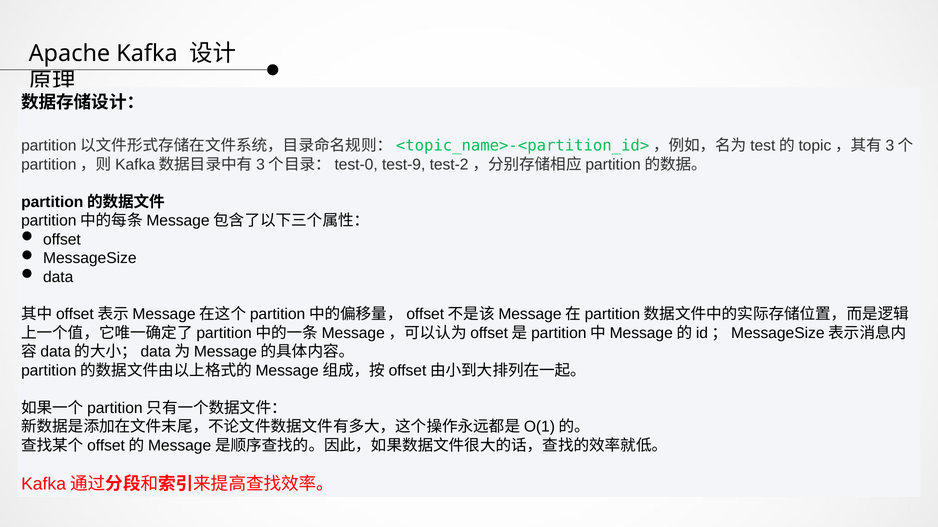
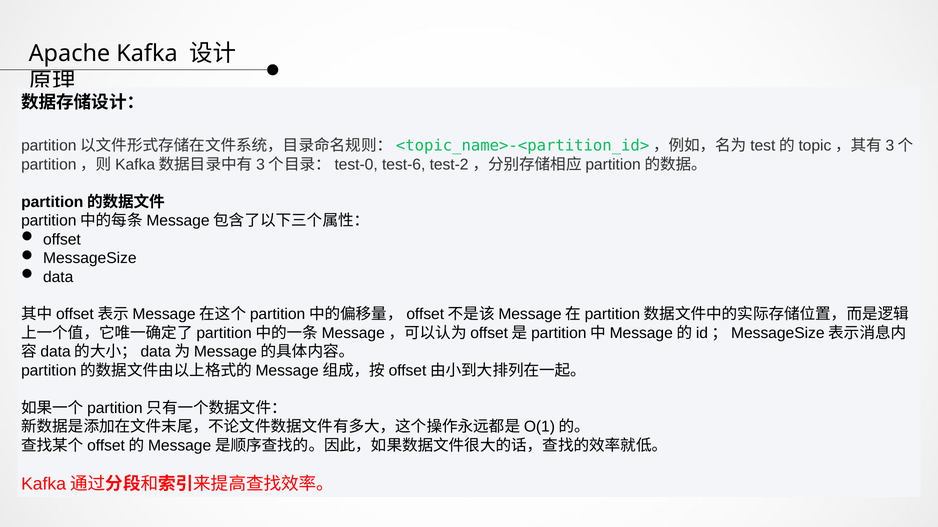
test-9: test-9 -> test-6
